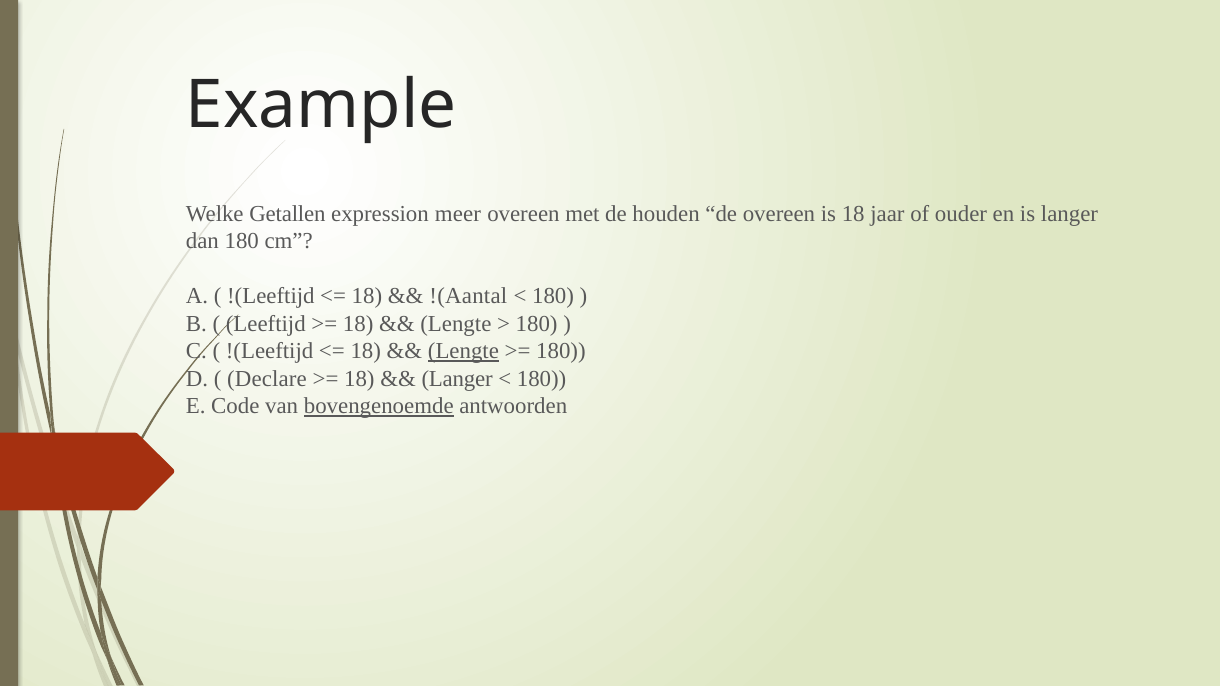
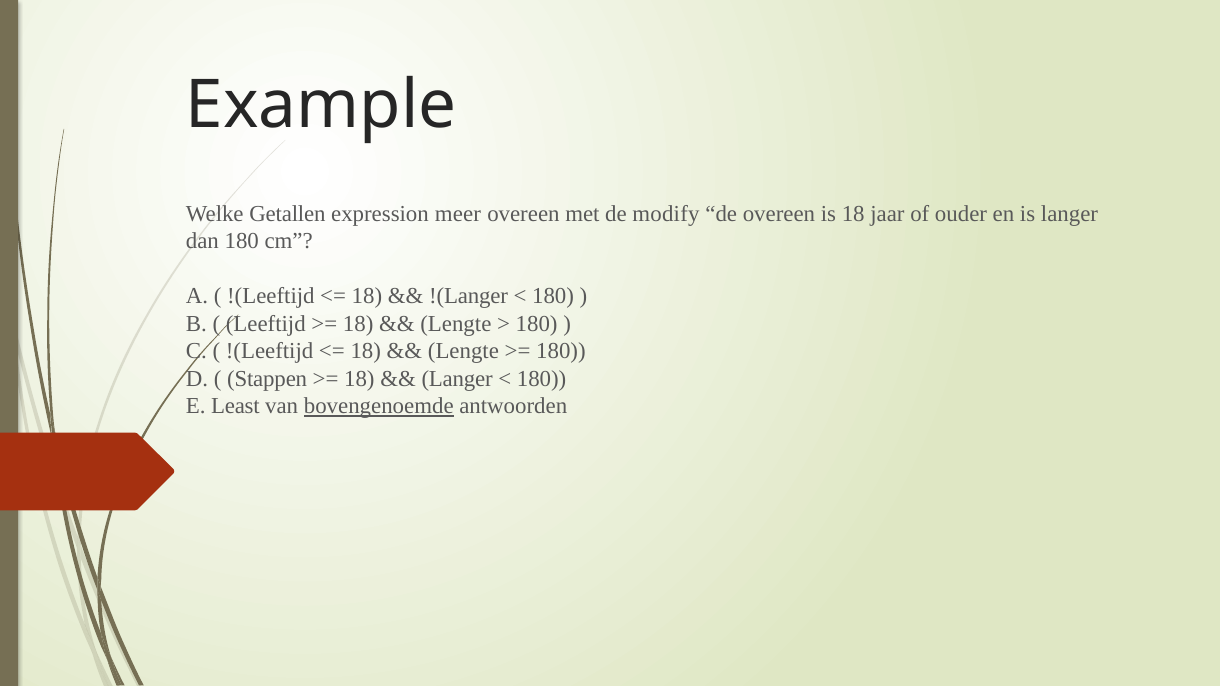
houden: houden -> modify
!(Aantal: !(Aantal -> !(Langer
Lengte at (463, 351) underline: present -> none
Declare: Declare -> Stappen
Code: Code -> Least
